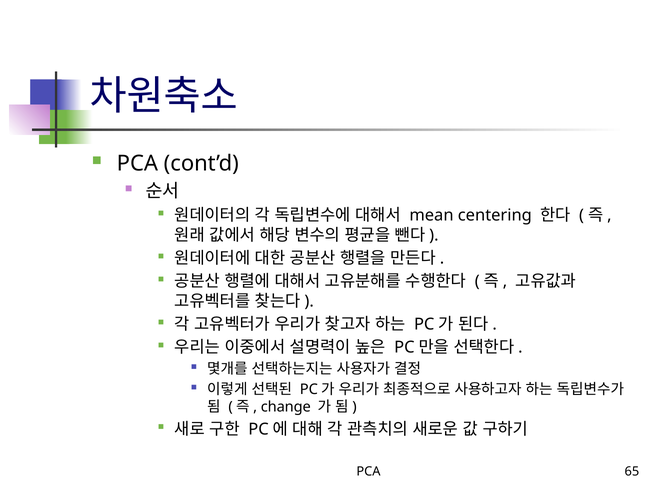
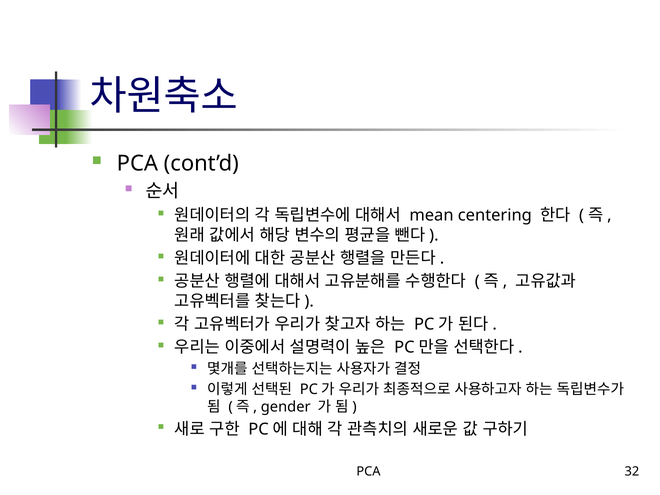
change: change -> gender
65: 65 -> 32
